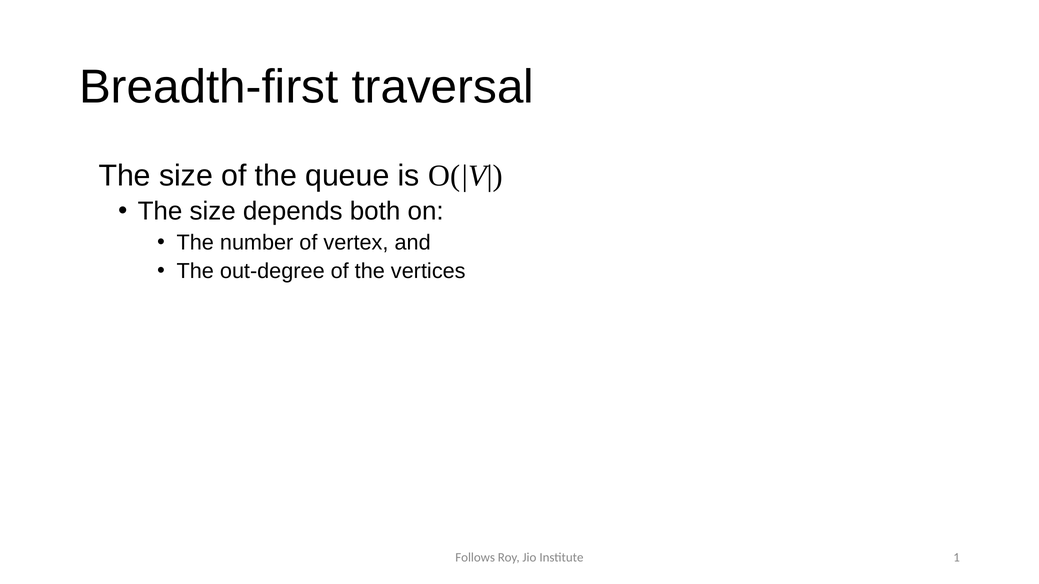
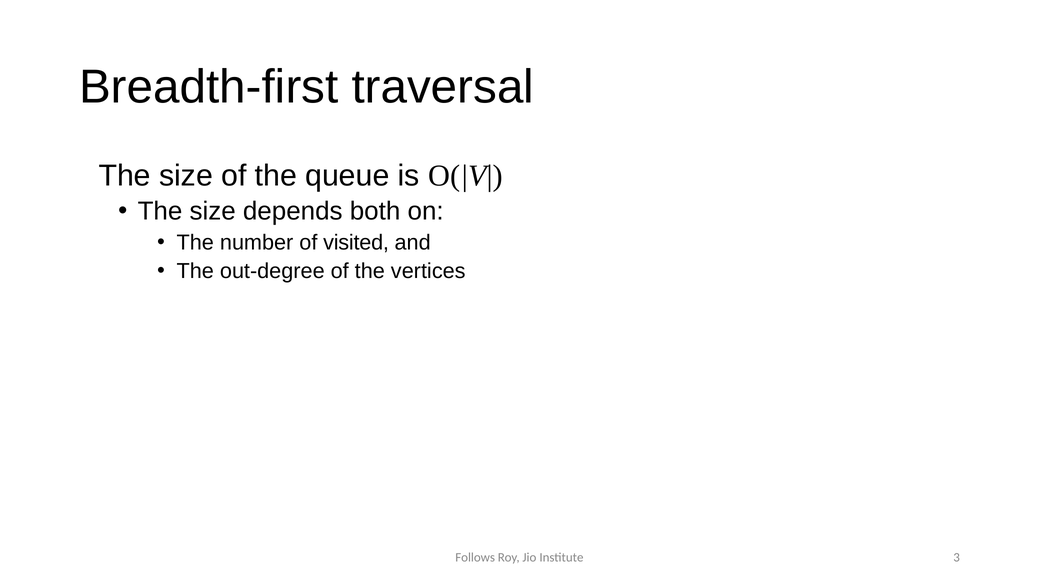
vertex: vertex -> visited
1: 1 -> 3
